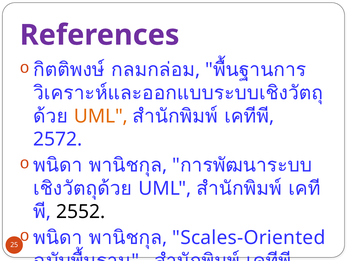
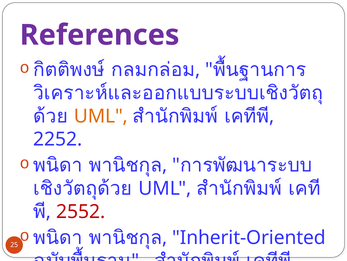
2572: 2572 -> 2252
2552 colour: black -> red
Scales-Oriented: Scales-Oriented -> Inherit-Oriented
